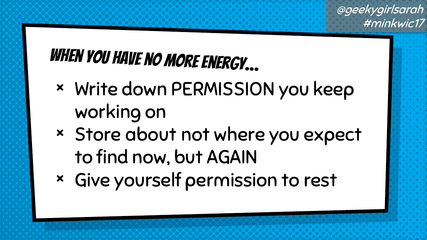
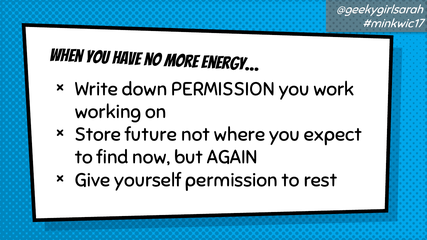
keep: keep -> work
about: about -> future
